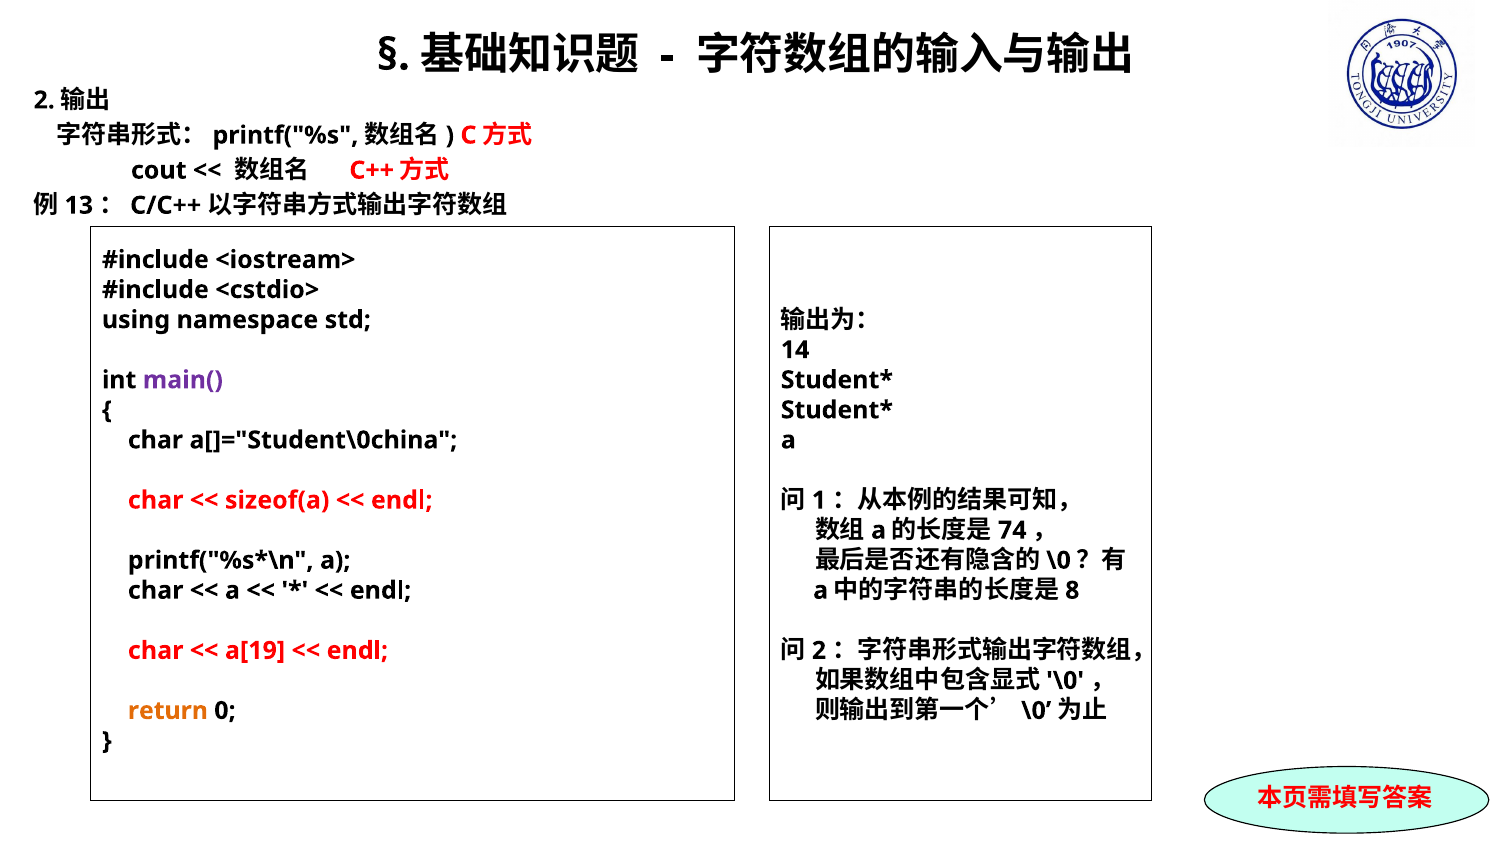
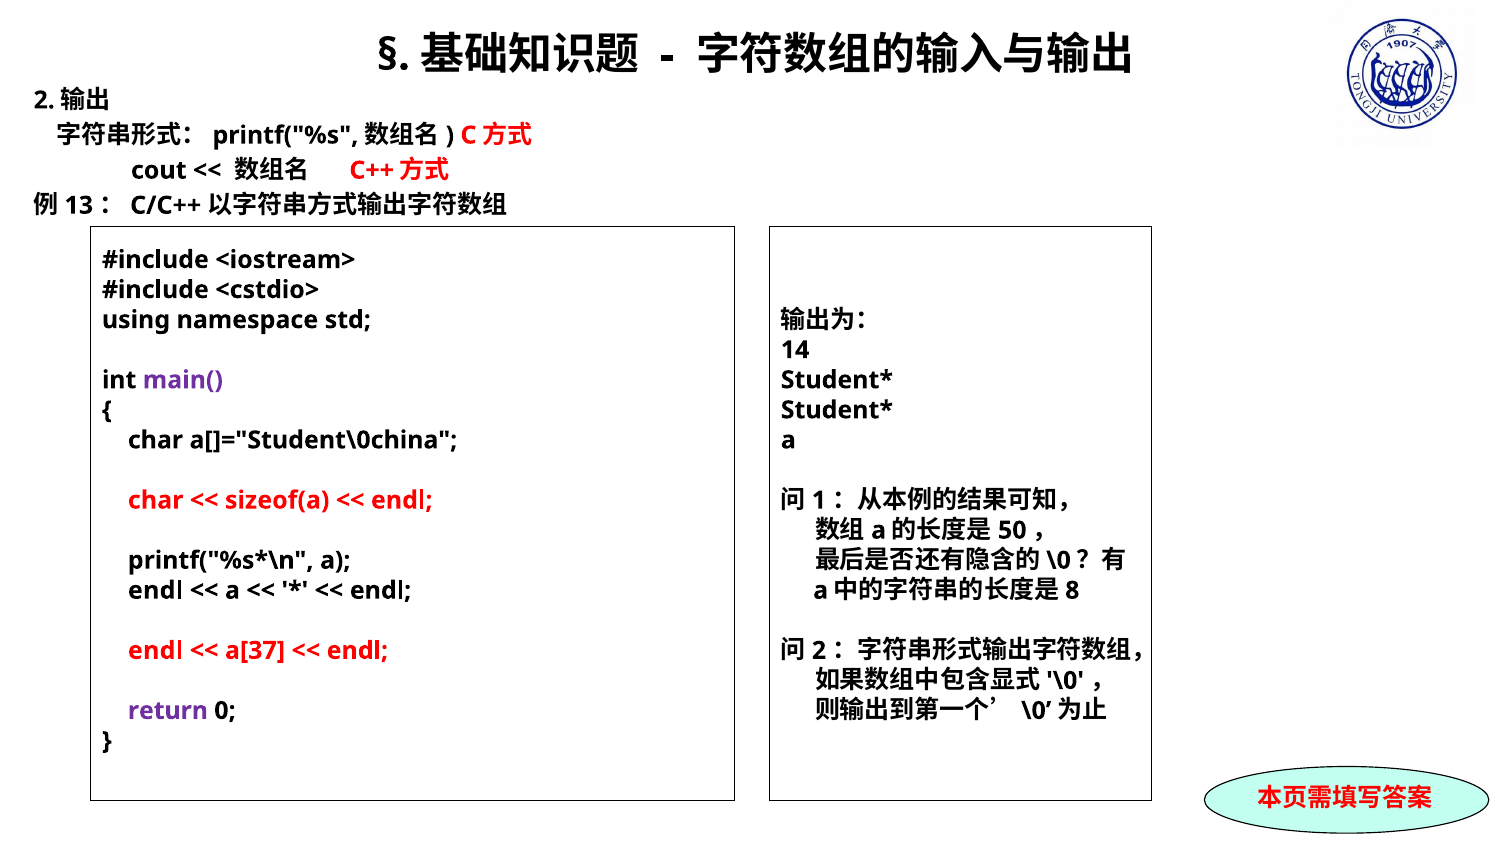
74: 74 -> 50
char at (156, 591): char -> endl
char at (156, 651): char -> endl
a[19: a[19 -> a[37
return colour: orange -> purple
